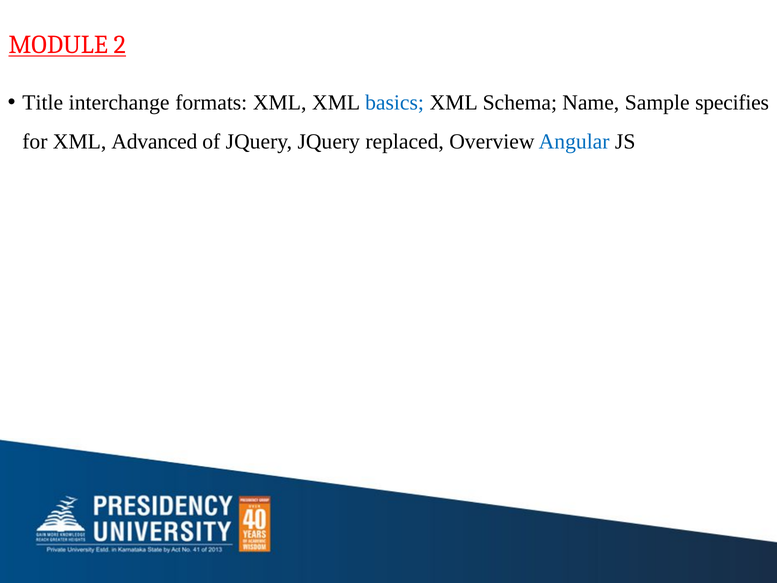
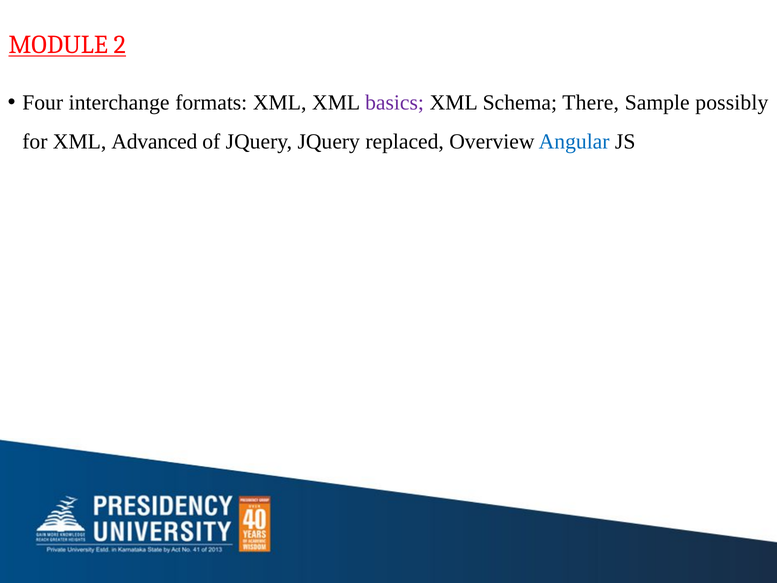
Title: Title -> Four
basics colour: blue -> purple
Name: Name -> There
specifies: specifies -> possibly
